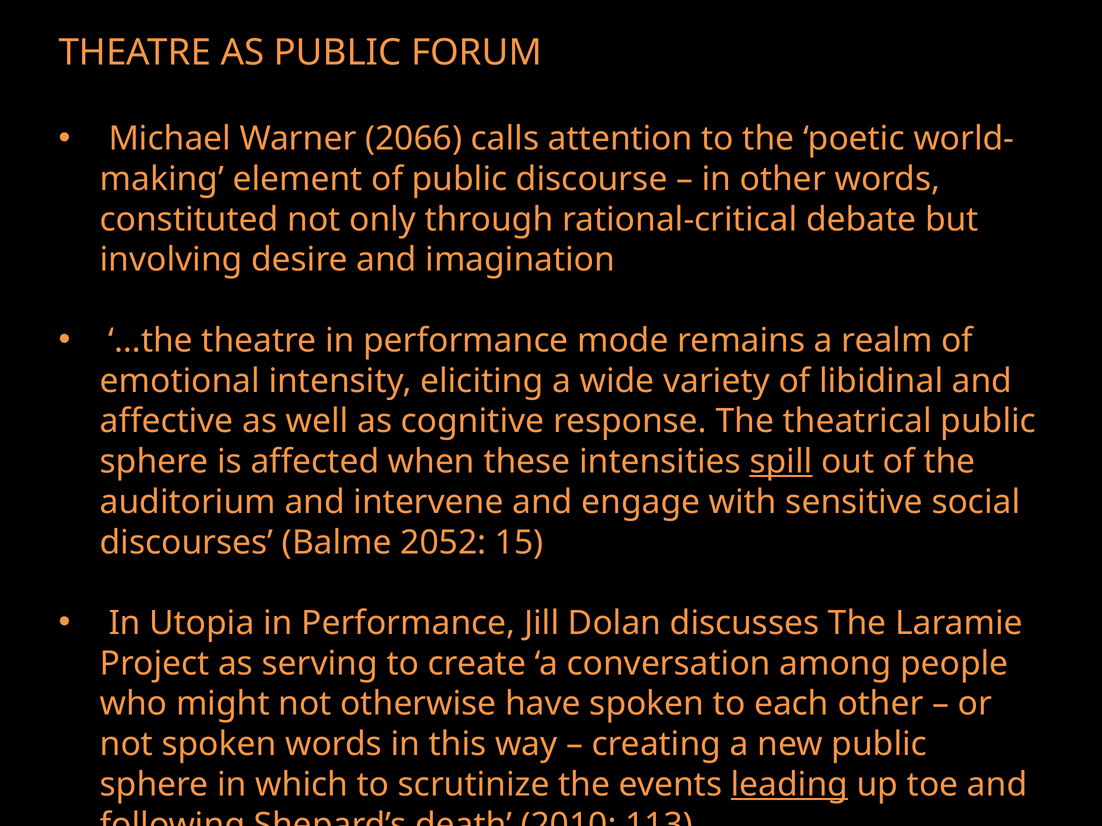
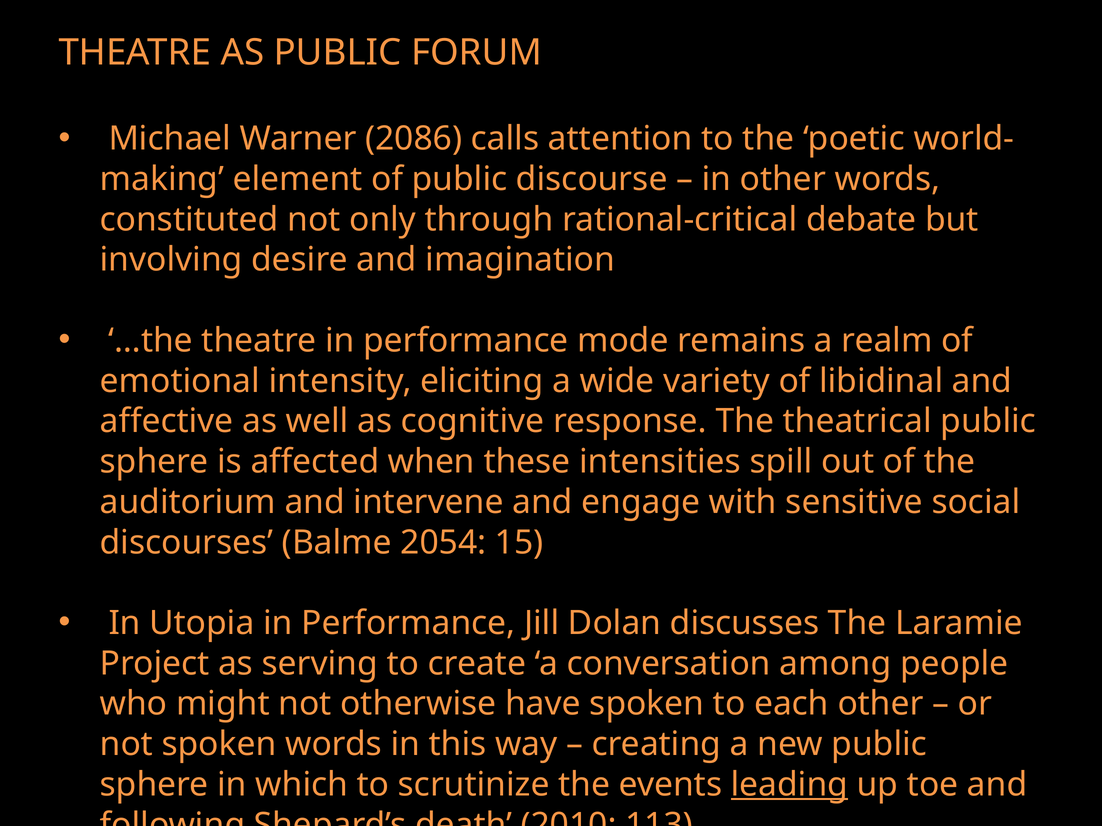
2066: 2066 -> 2086
spill underline: present -> none
2052: 2052 -> 2054
